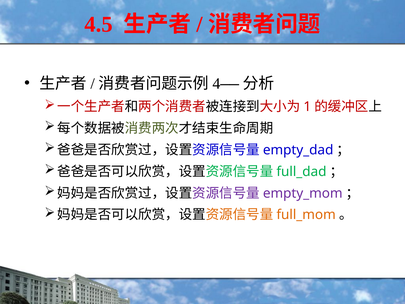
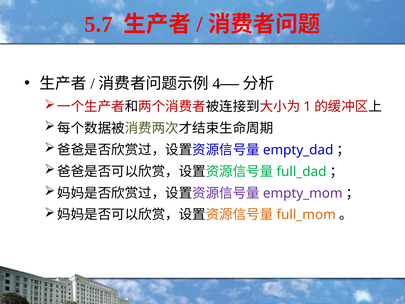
4.5: 4.5 -> 5.7
